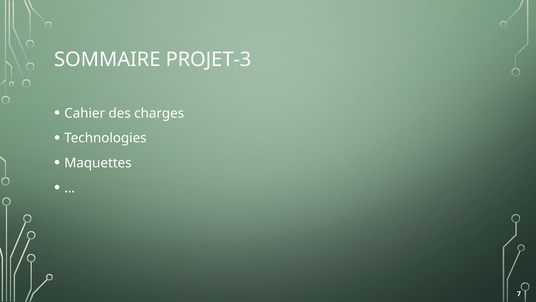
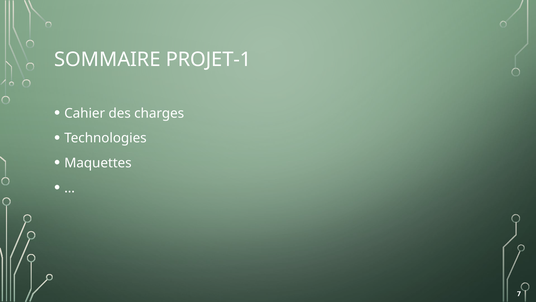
PROJET-3: PROJET-3 -> PROJET-1
